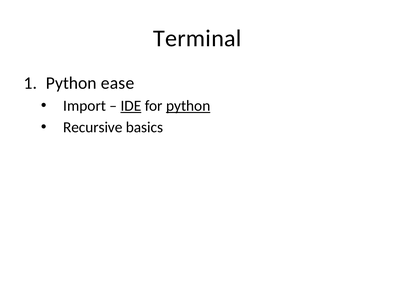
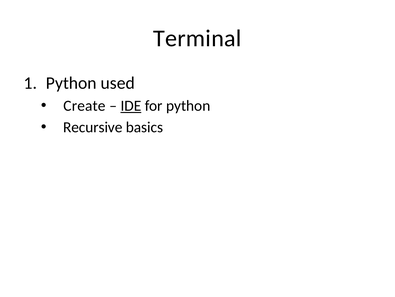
ease: ease -> used
Import: Import -> Create
python at (188, 106) underline: present -> none
